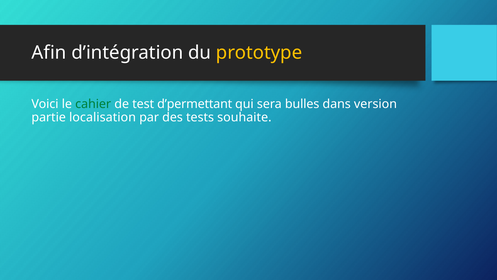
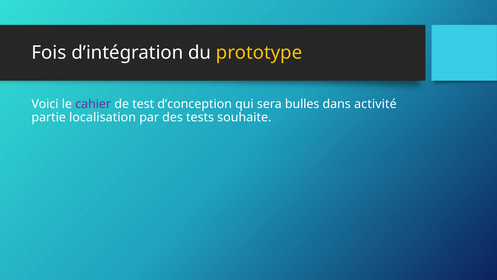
Afin: Afin -> Fois
cahier colour: green -> purple
d’permettant: d’permettant -> d’conception
version: version -> activité
